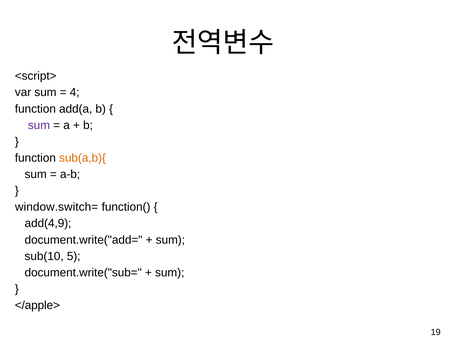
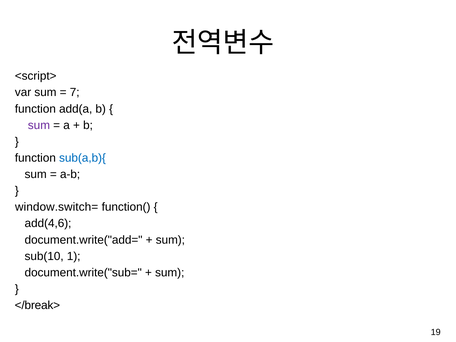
4: 4 -> 7
sub(a,b){ colour: orange -> blue
add(4,9: add(4,9 -> add(4,6
5: 5 -> 1
</apple>: </apple> -> </break>
